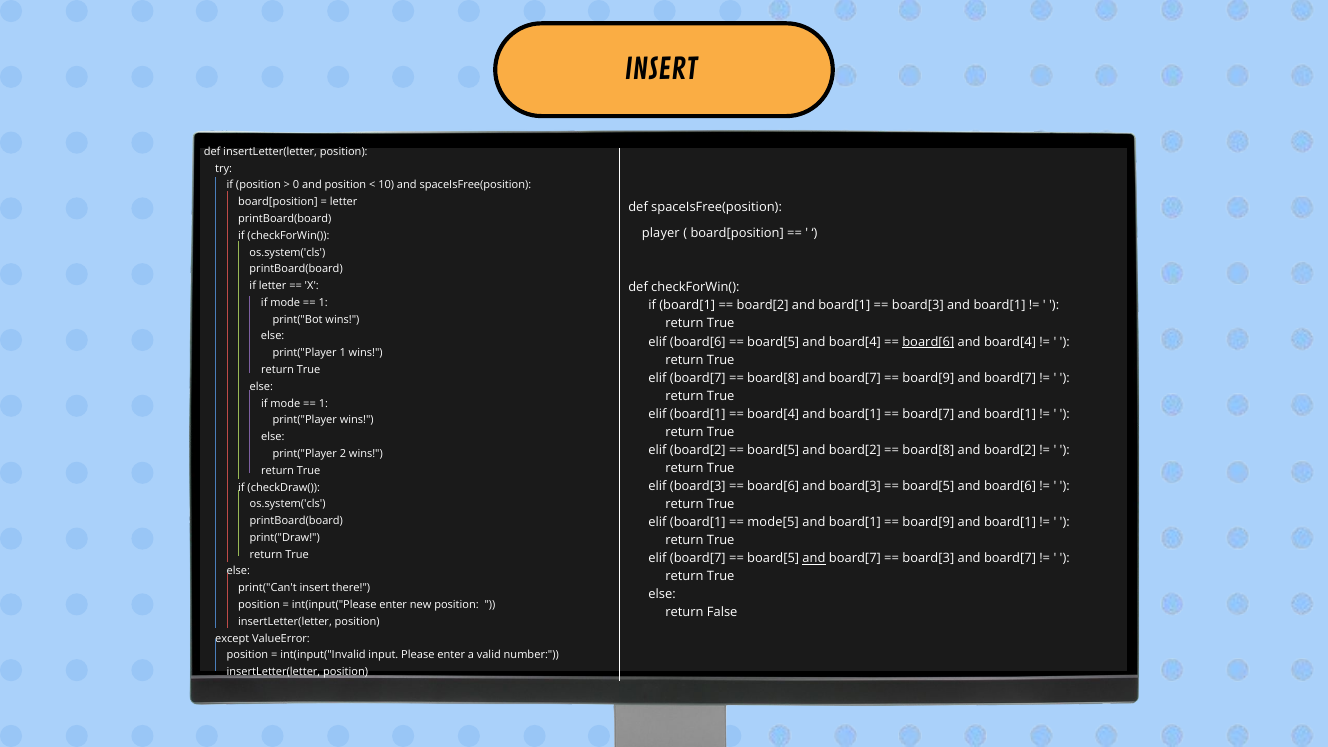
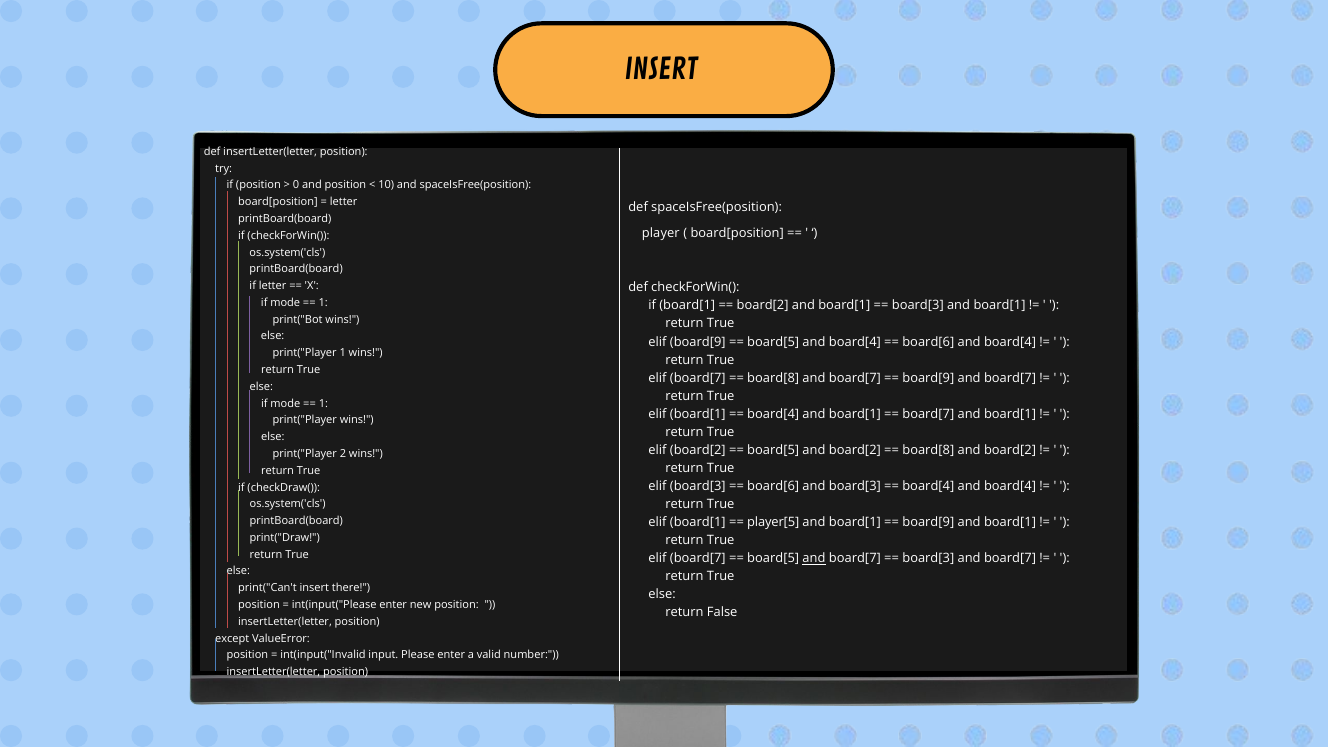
elif board[6: board[6 -> board[9
board[6 at (928, 342) underline: present -> none
board[5 at (928, 486): board[5 -> board[4
board[6 at (1010, 486): board[6 -> board[4
mode[5: mode[5 -> player[5
